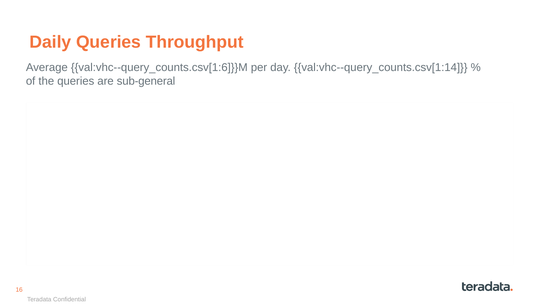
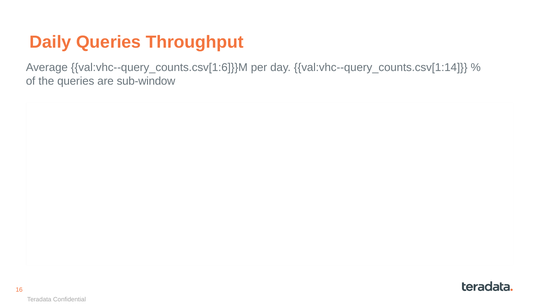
sub-general: sub-general -> sub-window
